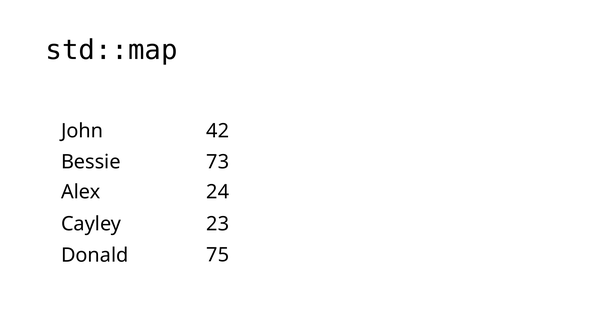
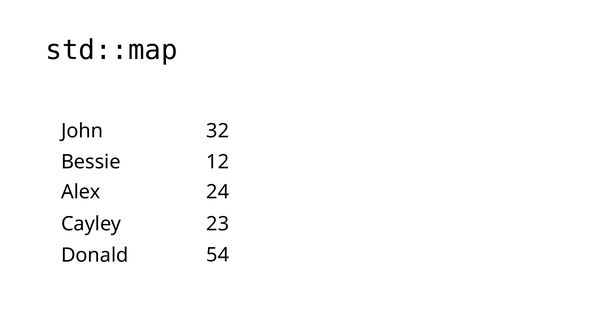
42: 42 -> 32
73: 73 -> 12
75: 75 -> 54
